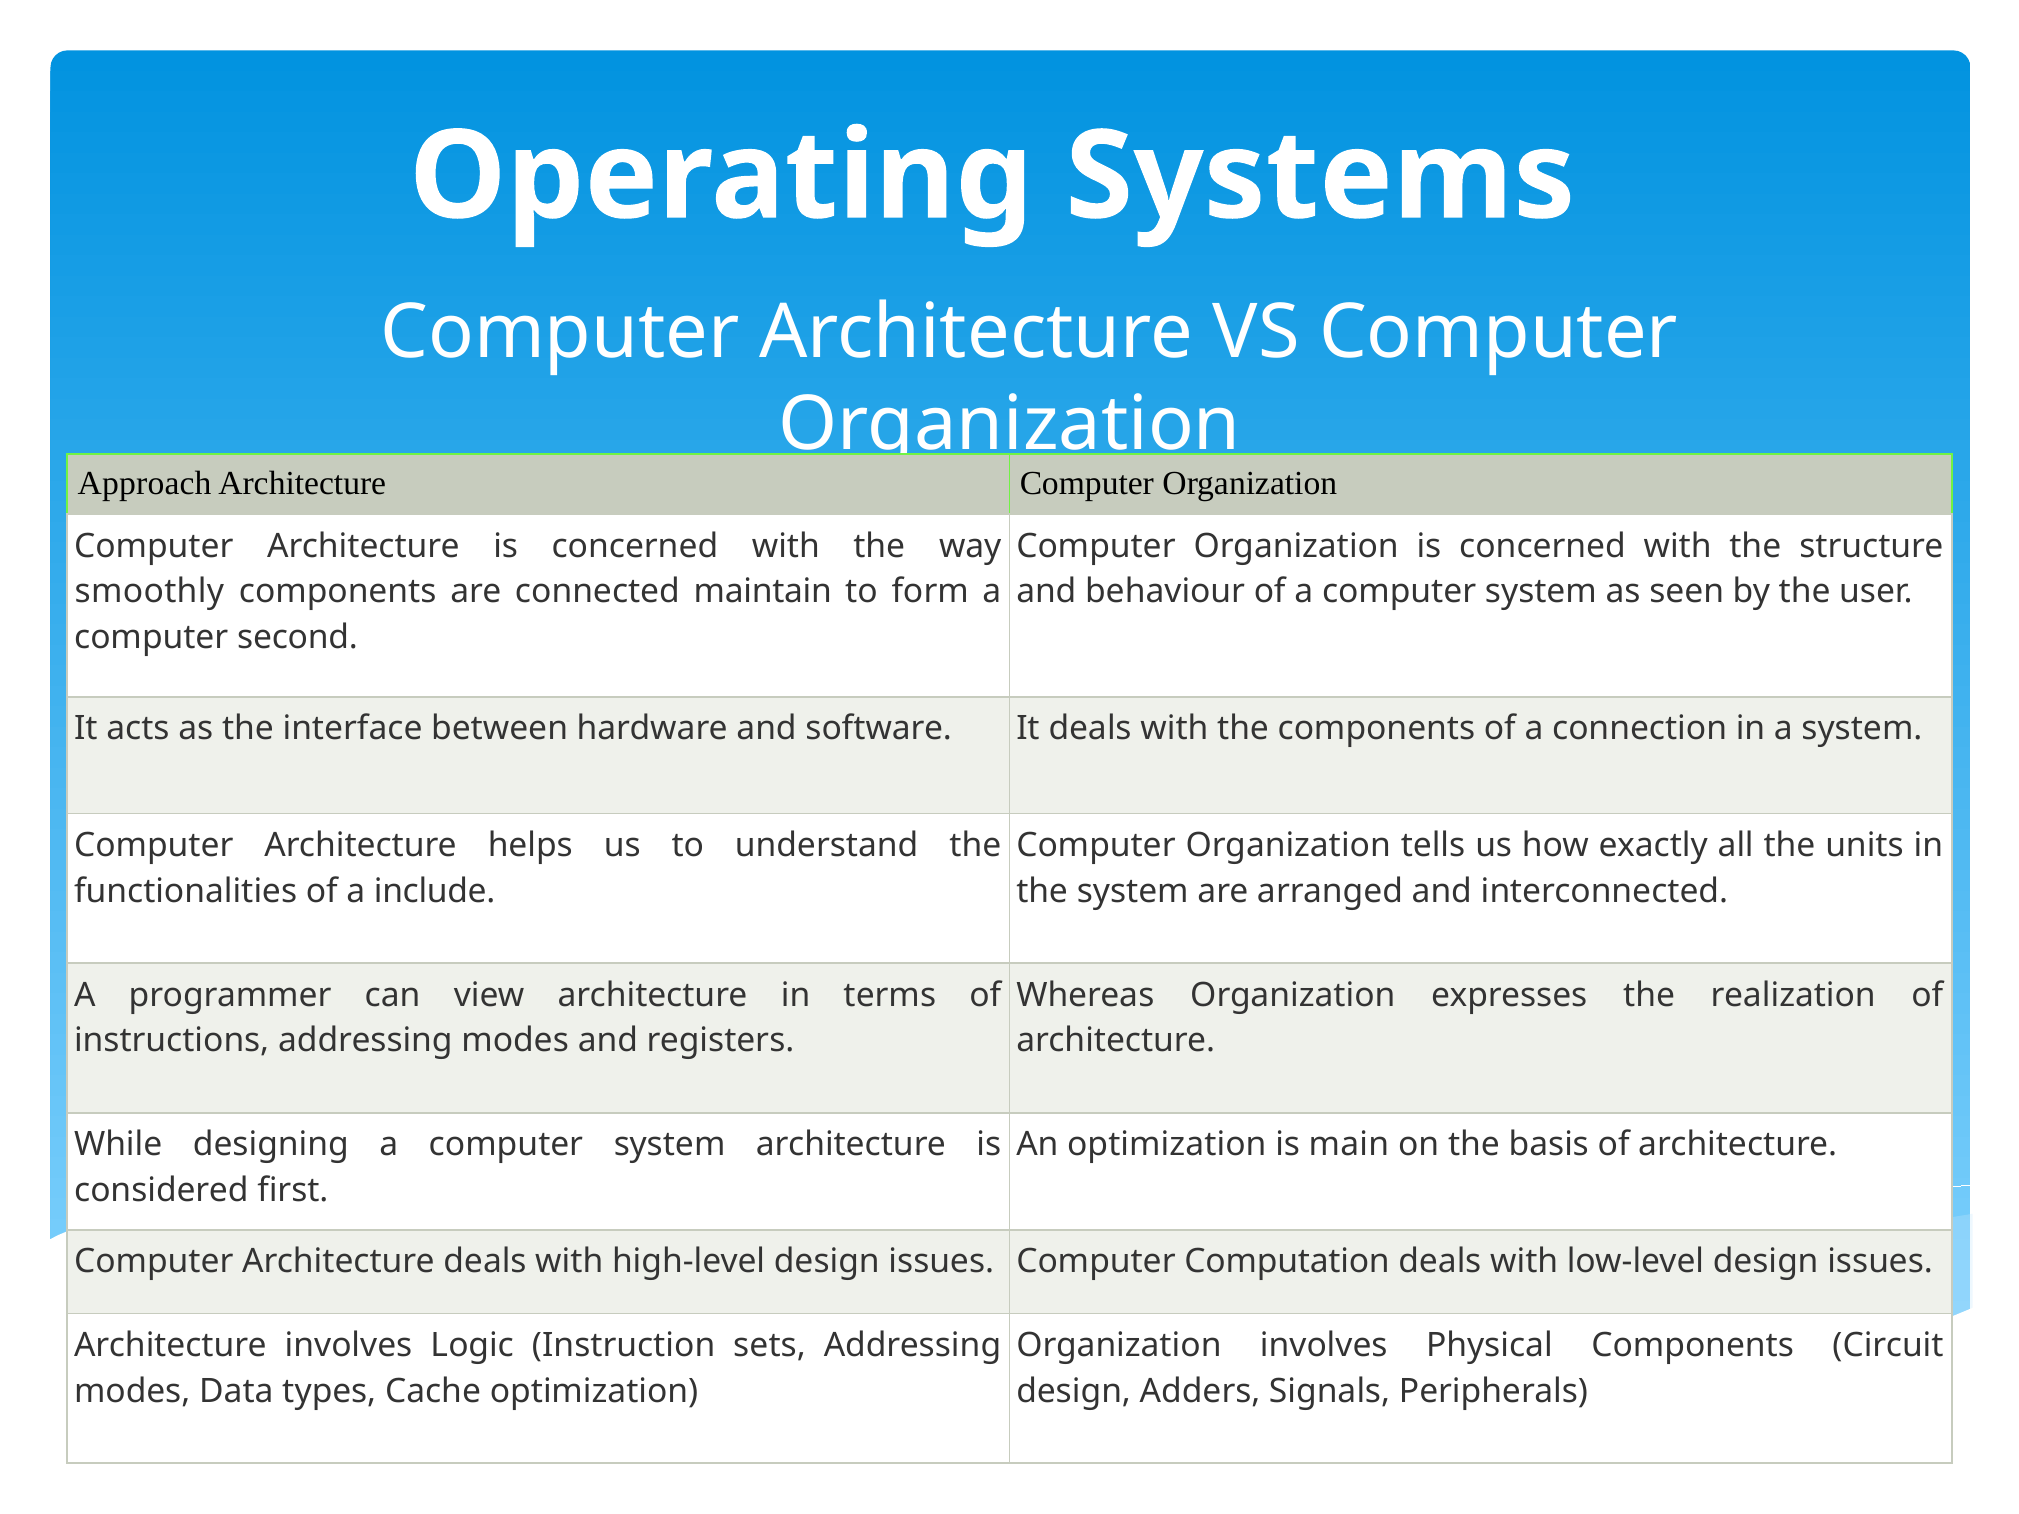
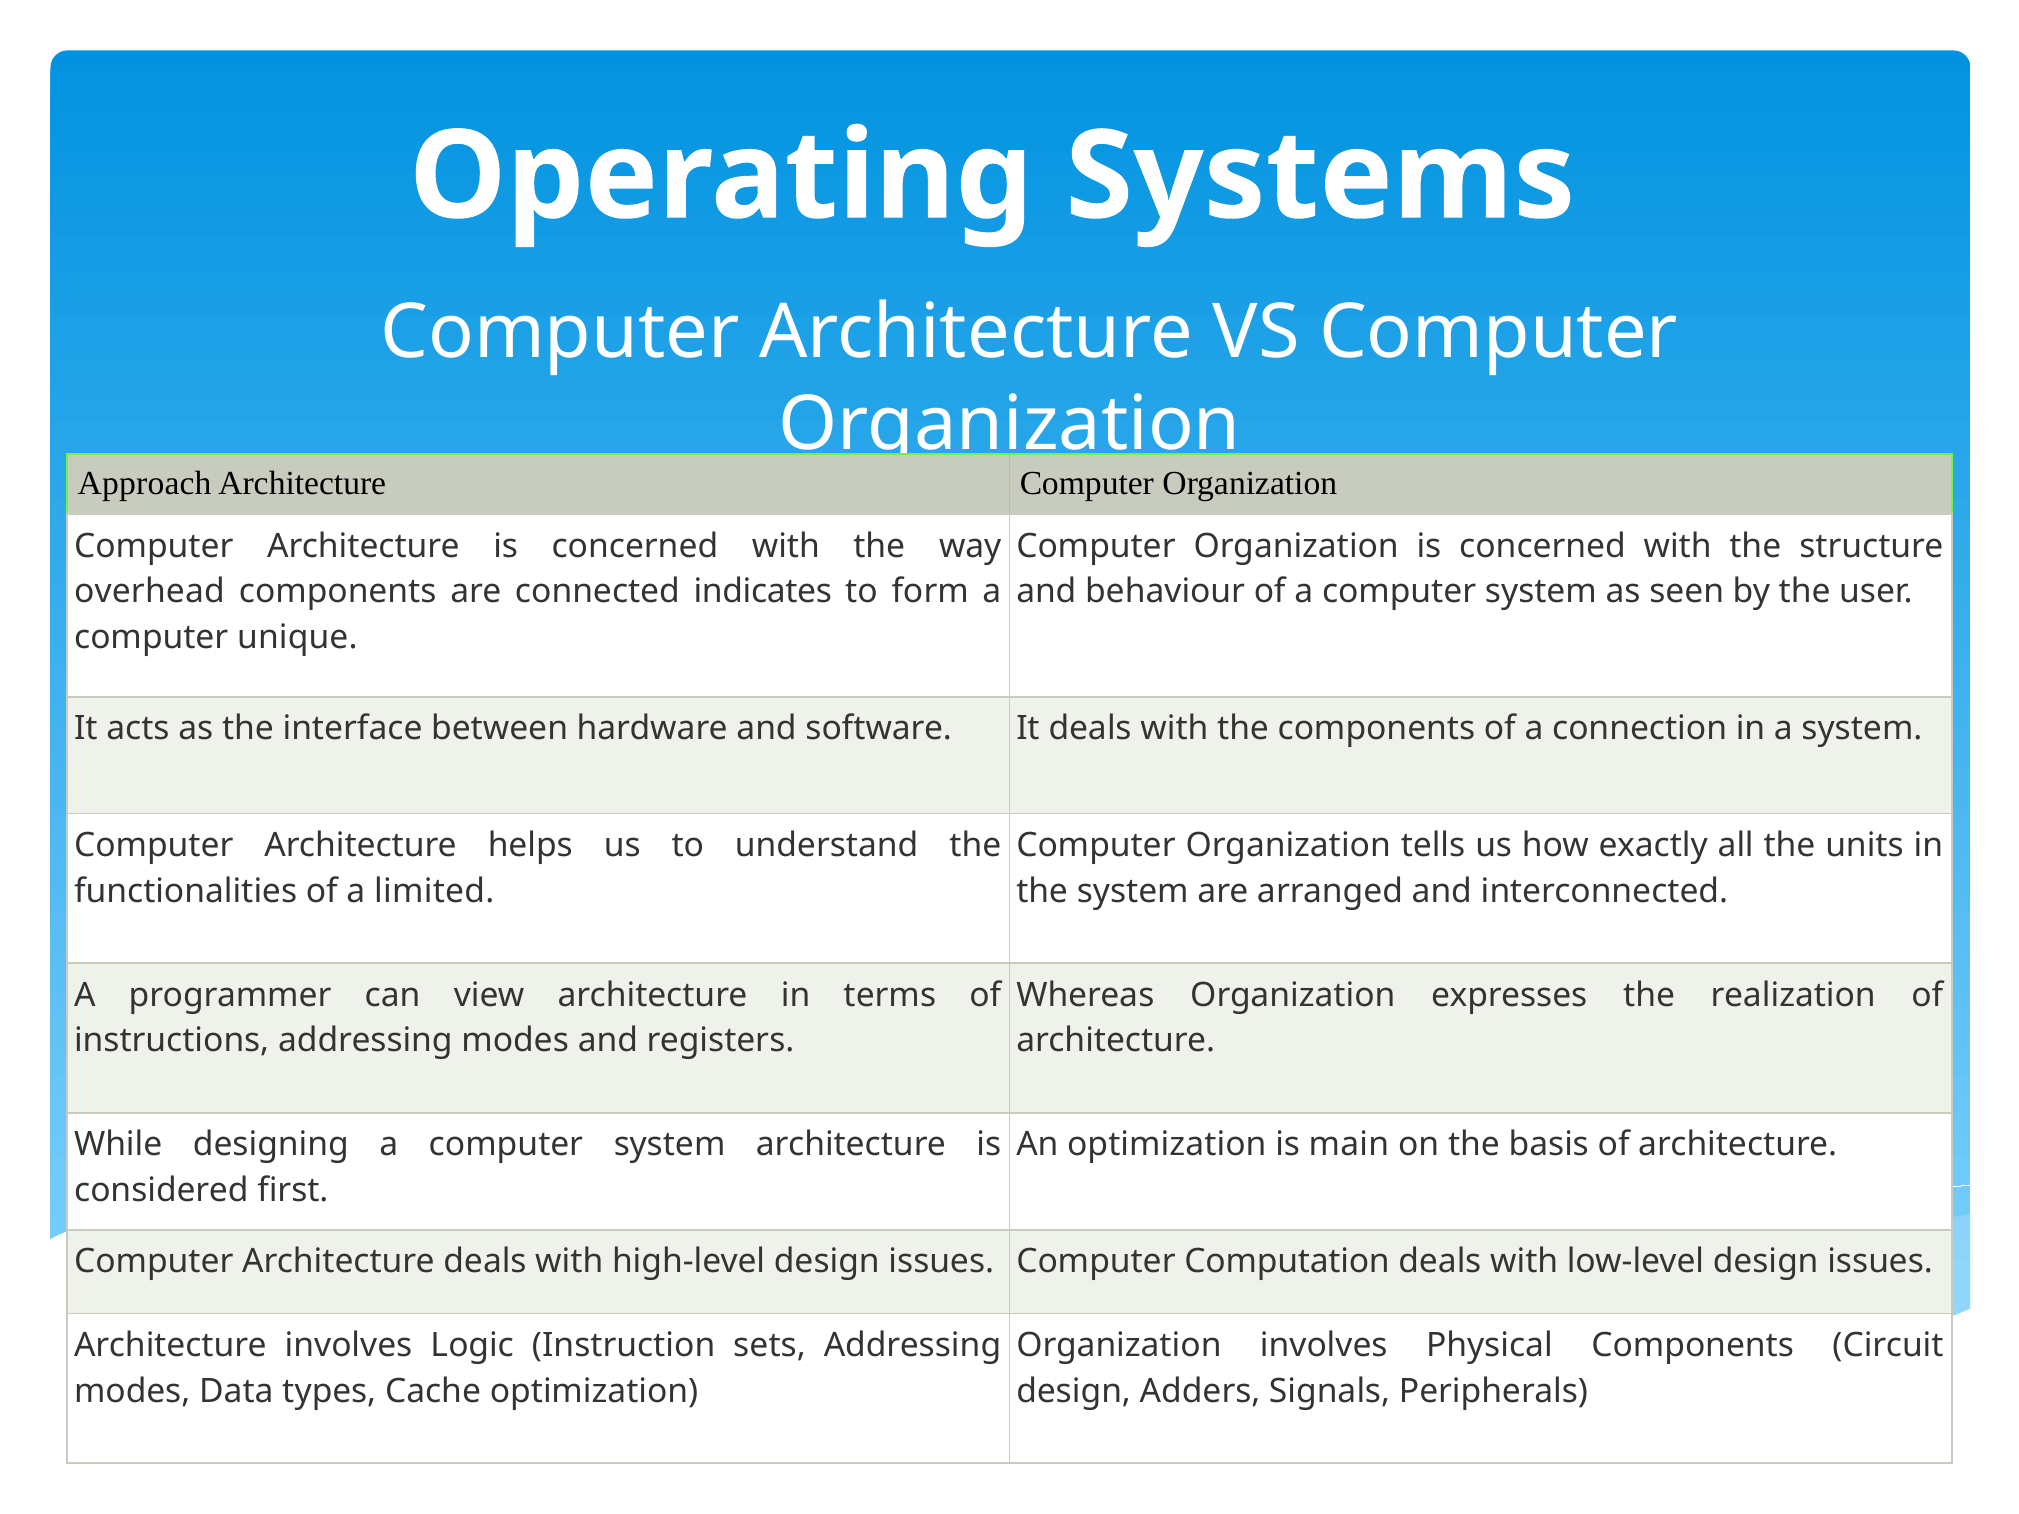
smoothly: smoothly -> overhead
maintain: maintain -> indicates
second: second -> unique
include: include -> limited
